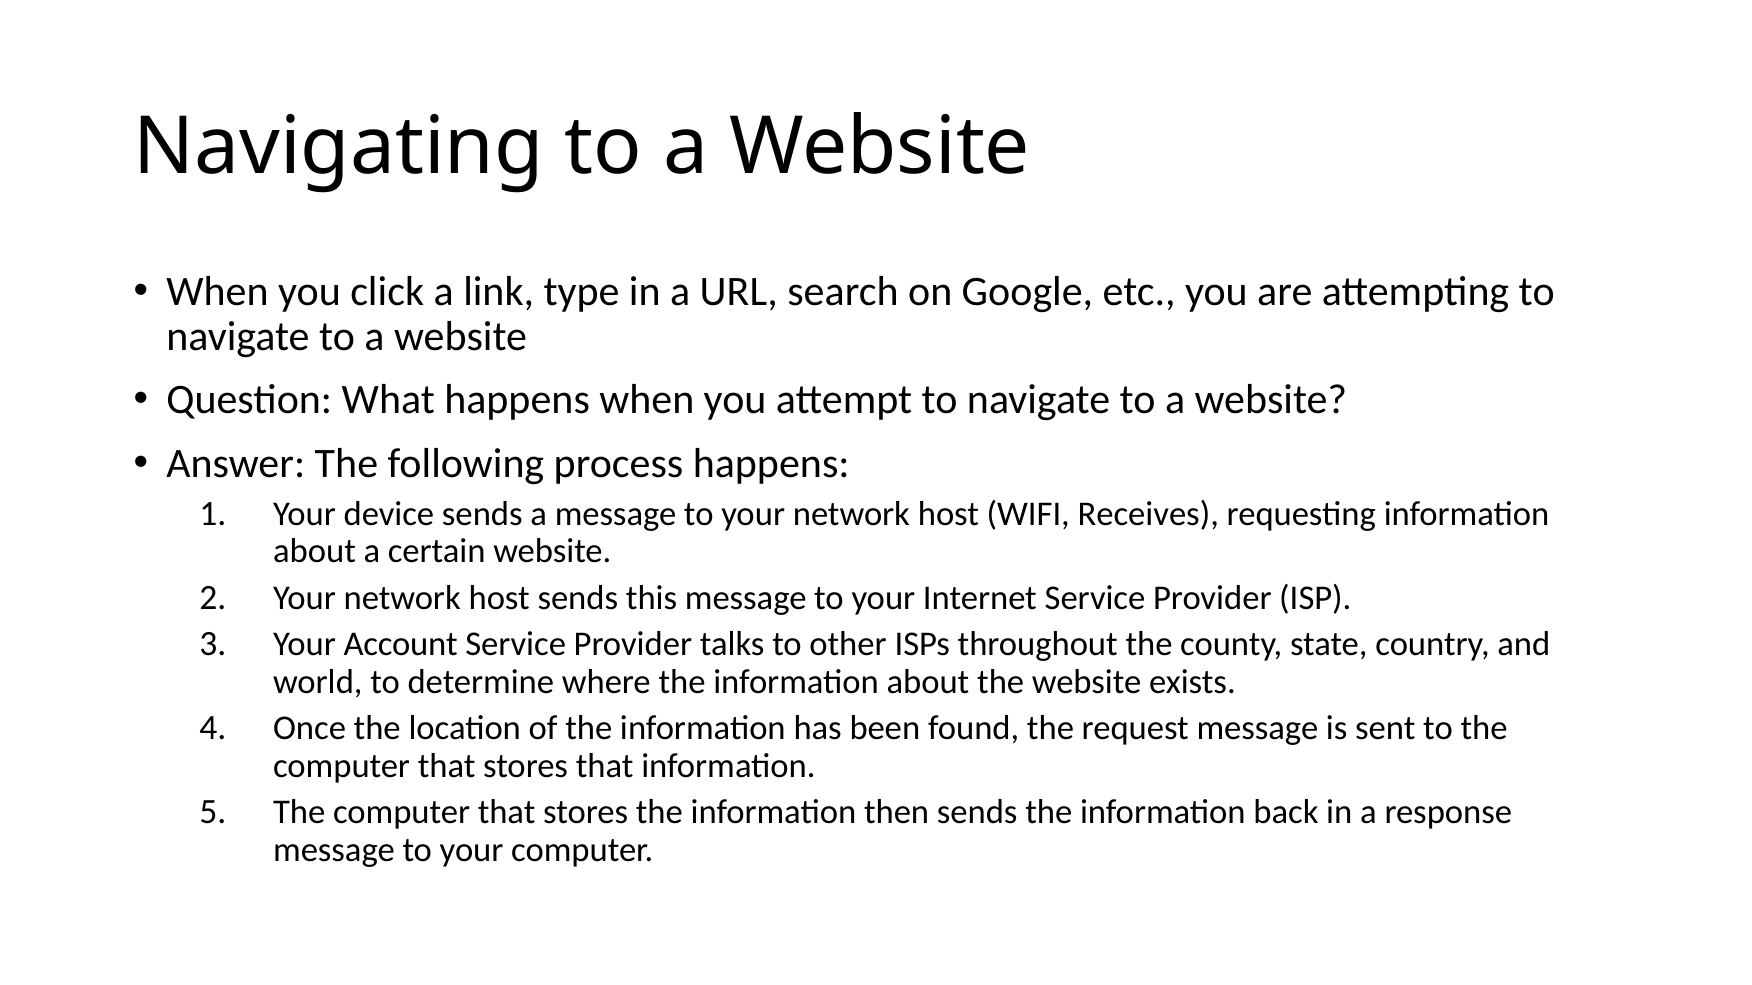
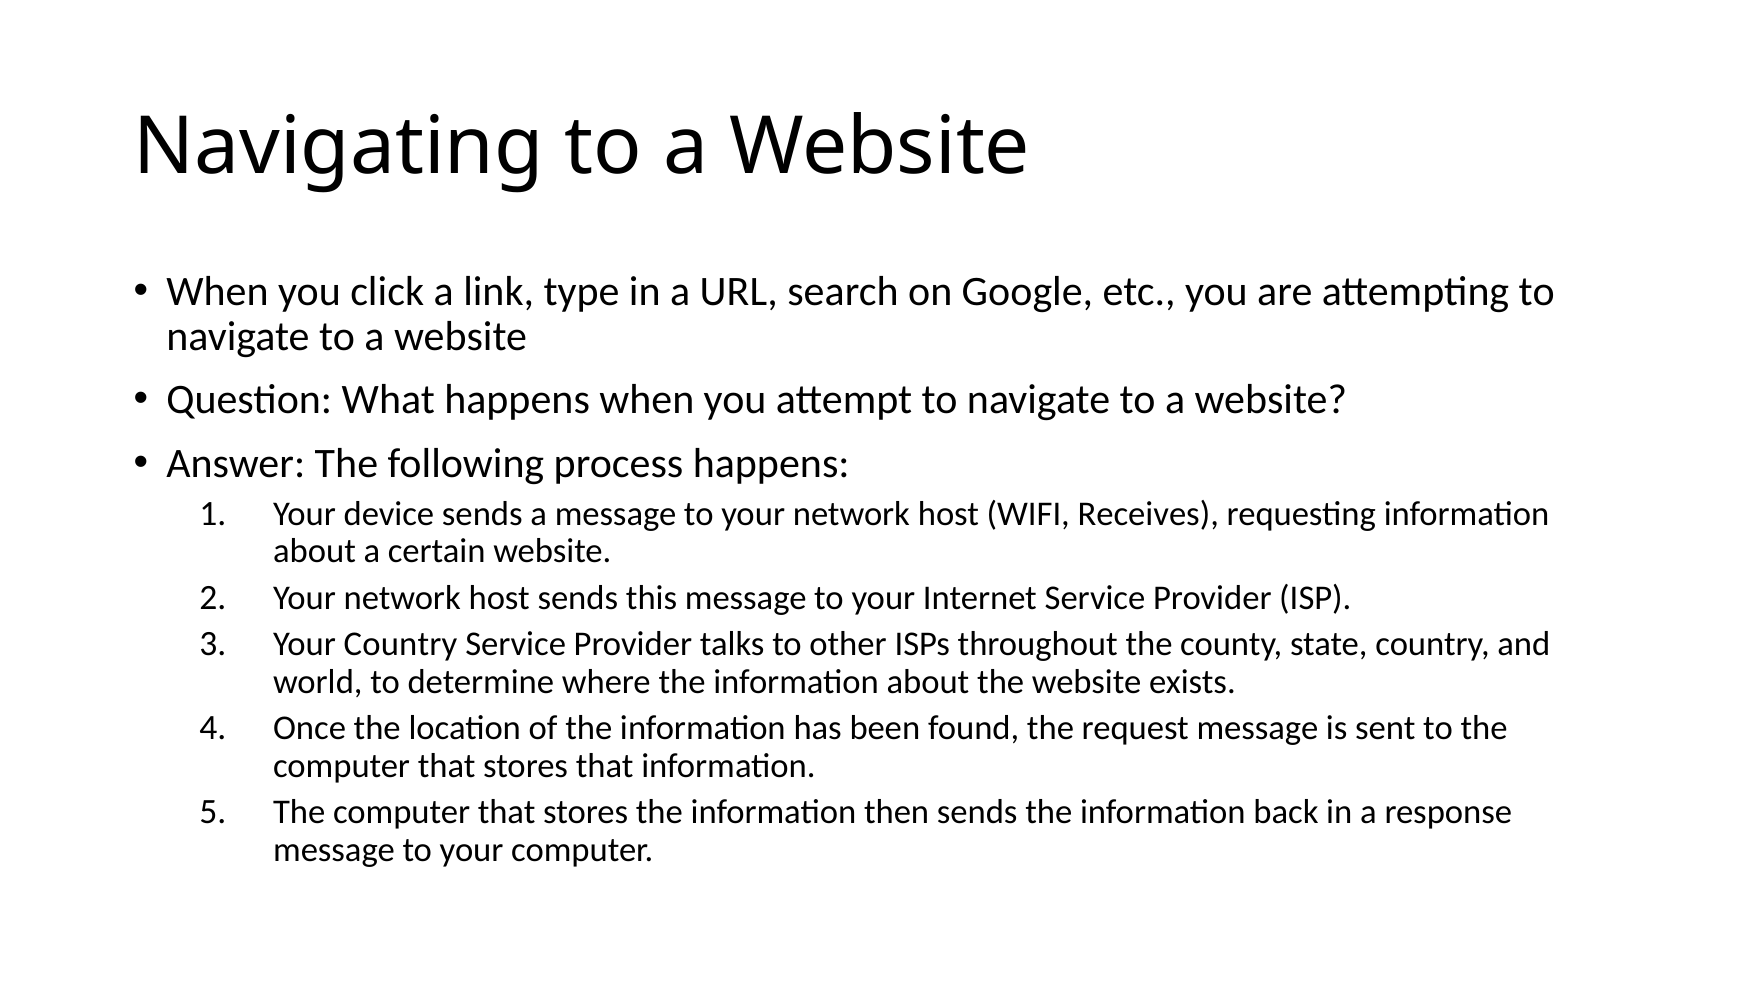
Your Account: Account -> Country
